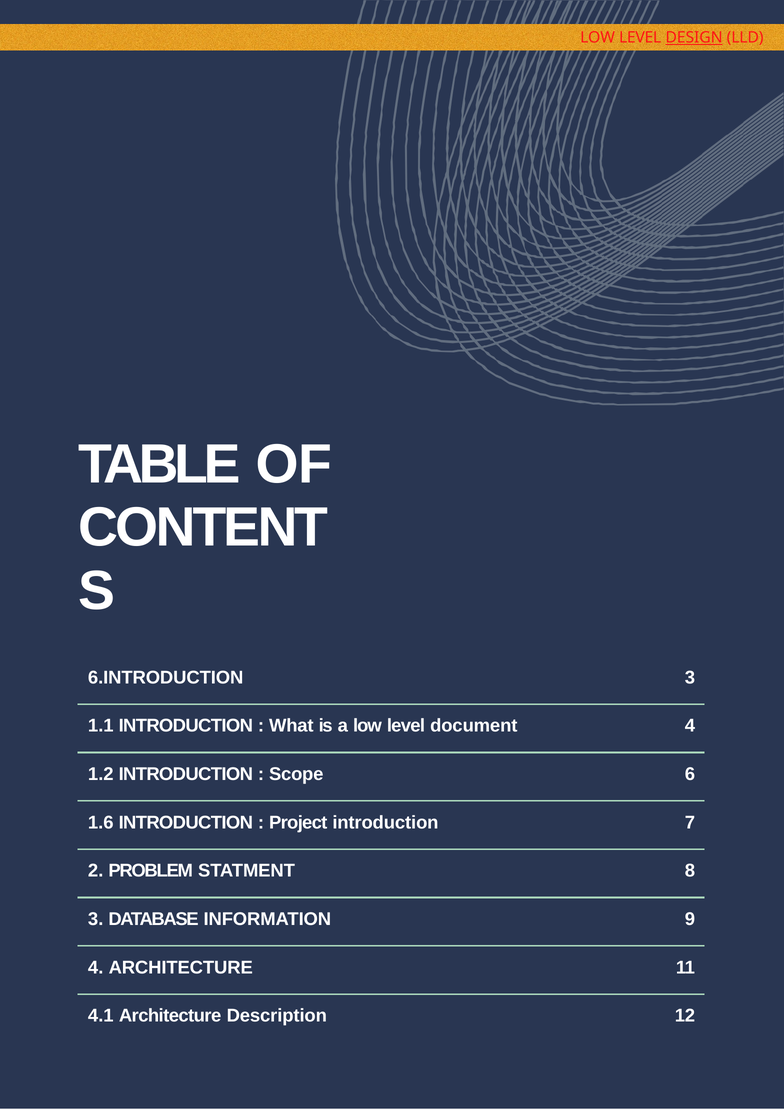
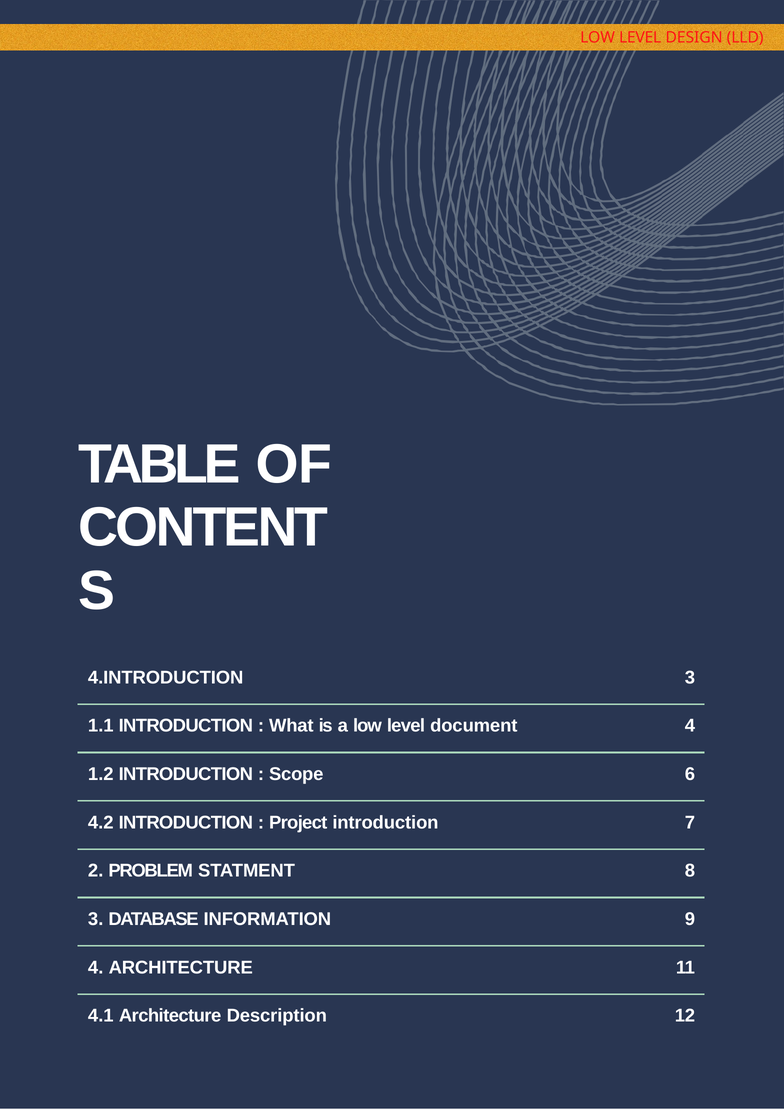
DESIGN underline: present -> none
6.INTRODUCTION: 6.INTRODUCTION -> 4.INTRODUCTION
1.6: 1.6 -> 4.2
